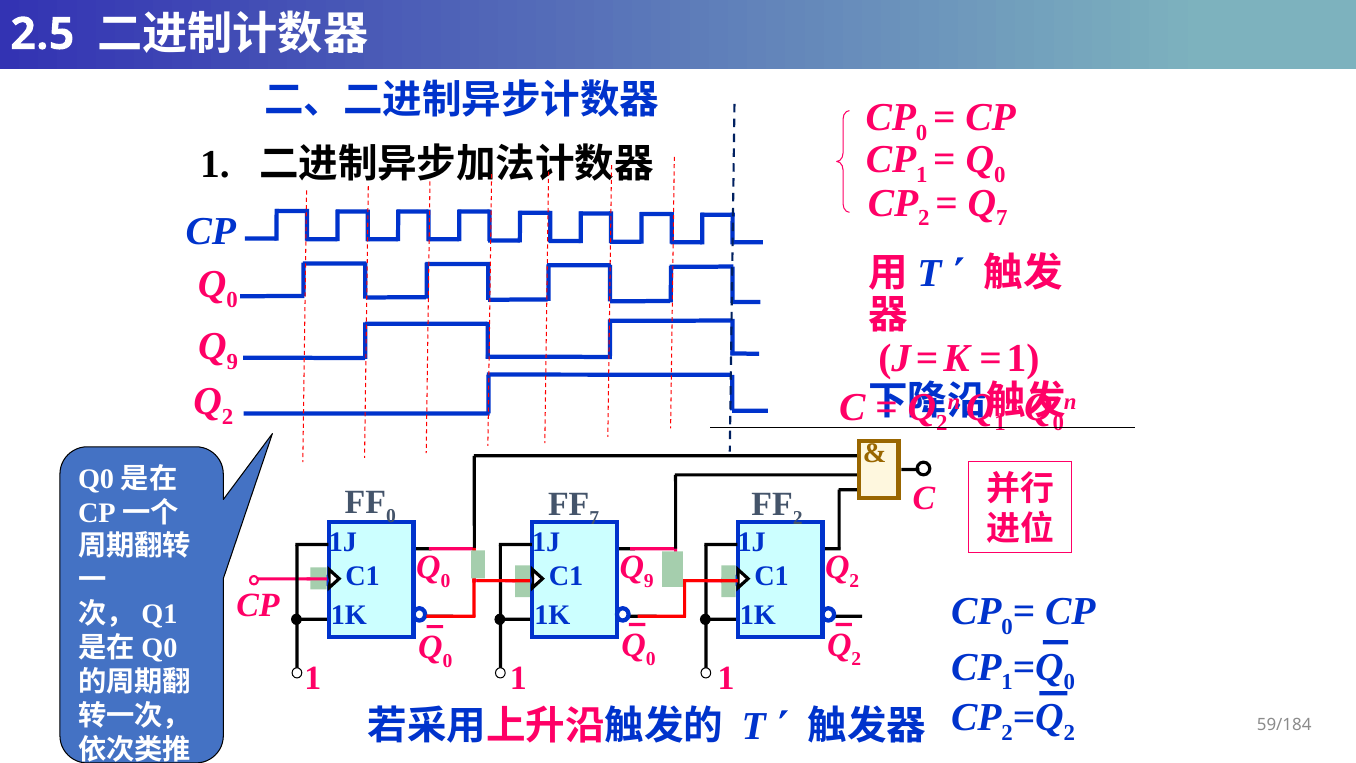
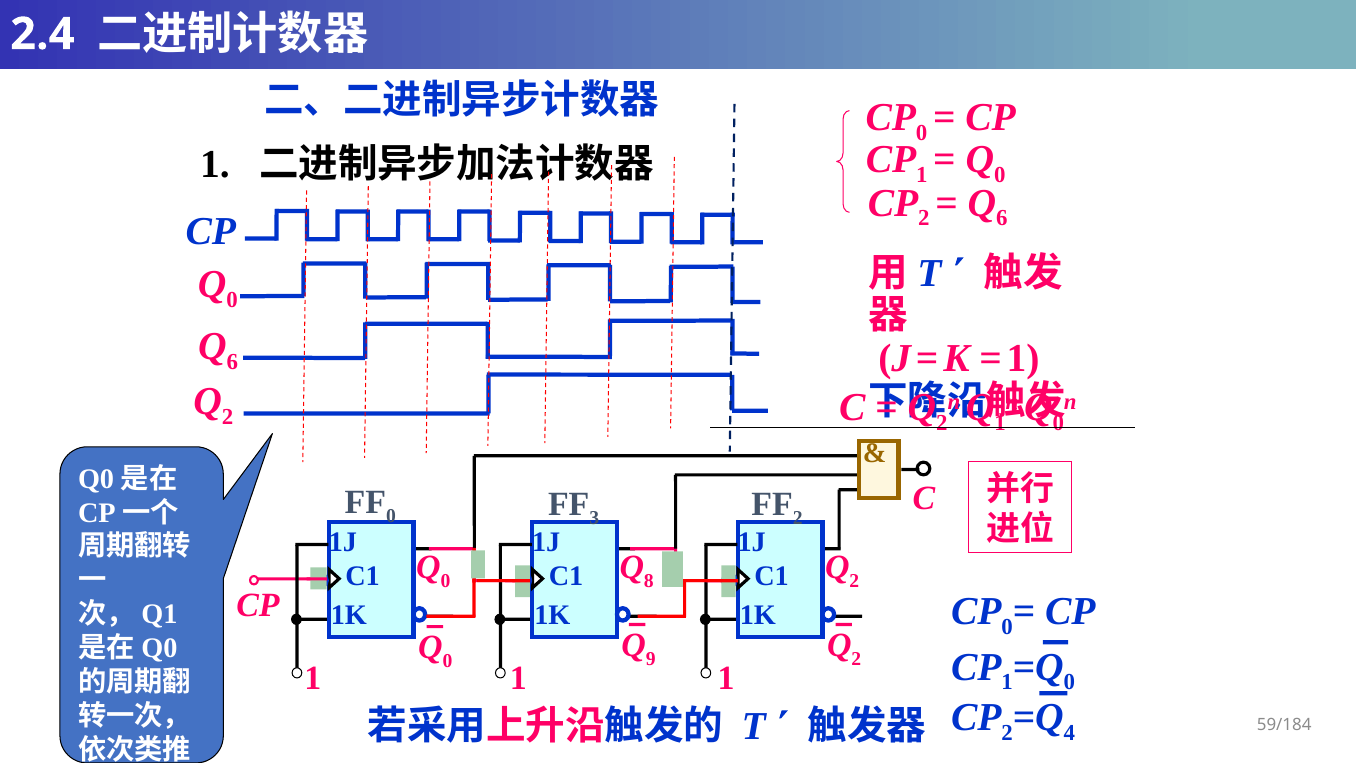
2.5: 2.5 -> 2.4
7 at (1002, 218): 7 -> 6
9 at (232, 361): 9 -> 6
7 at (594, 518): 7 -> 3
9 at (649, 580): 9 -> 8
0 at (651, 659): 0 -> 9
2 at (1069, 733): 2 -> 4
